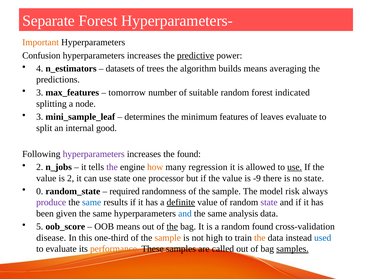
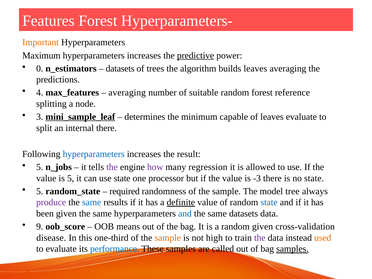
Separate: Separate -> Features
Confusion: Confusion -> Maximum
4: 4 -> 0
builds means: means -> leaves
3 at (40, 93): 3 -> 4
tomorrow at (127, 93): tomorrow -> averaging
indicated: indicated -> reference
mini_sample_leaf underline: none -> present
features: features -> capable
internal good: good -> there
hyperparameters at (94, 154) colour: purple -> blue
the found: found -> result
2 at (40, 167): 2 -> 5
how colour: orange -> purple
use at (295, 167) underline: present -> none
is 2: 2 -> 5
-9: -9 -> -3
0 at (40, 191): 0 -> 5
risk: risk -> tree
state at (269, 202) colour: purple -> blue
same analysis: analysis -> datasets
5: 5 -> 9
the at (172, 227) underline: present -> none
random found: found -> given
the at (260, 238) colour: orange -> purple
used colour: blue -> orange
performance colour: orange -> blue
